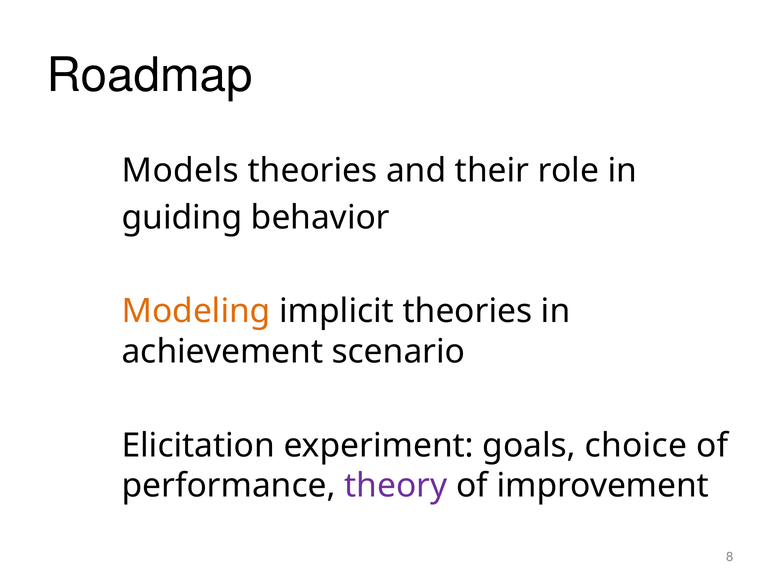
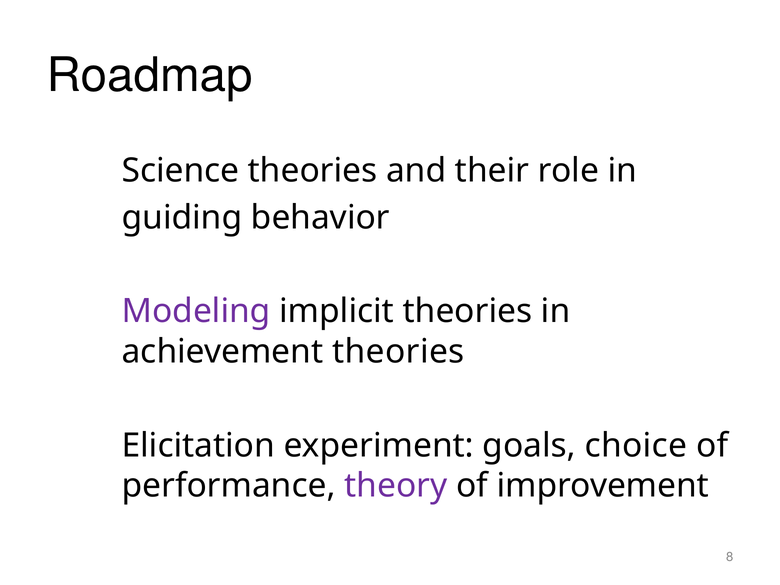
Models: Models -> Science
Modeling colour: orange -> purple
achievement scenario: scenario -> theories
